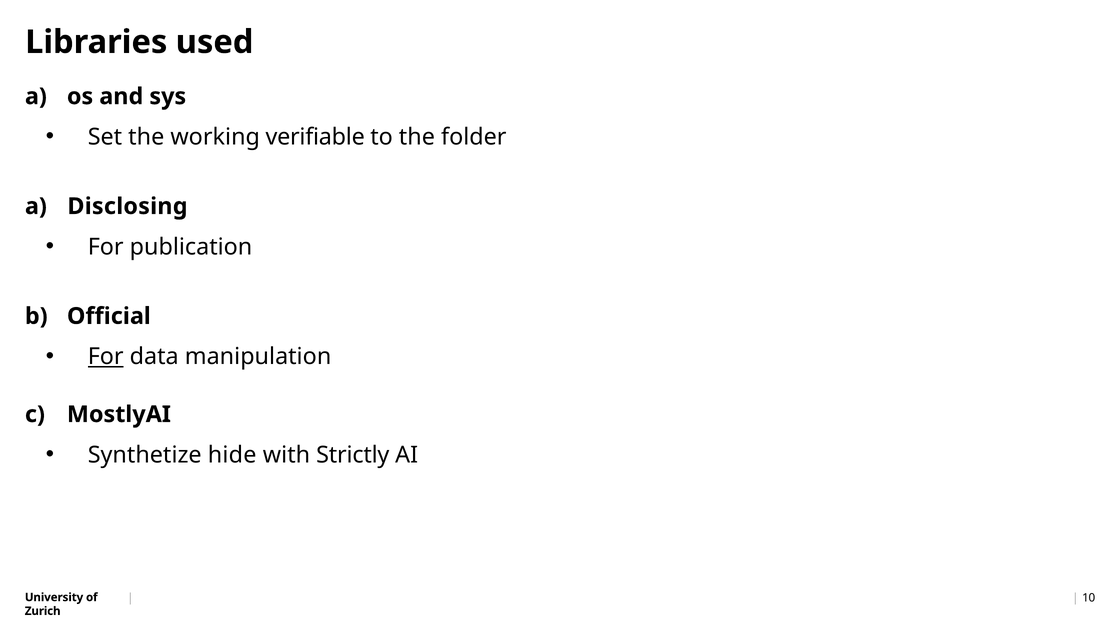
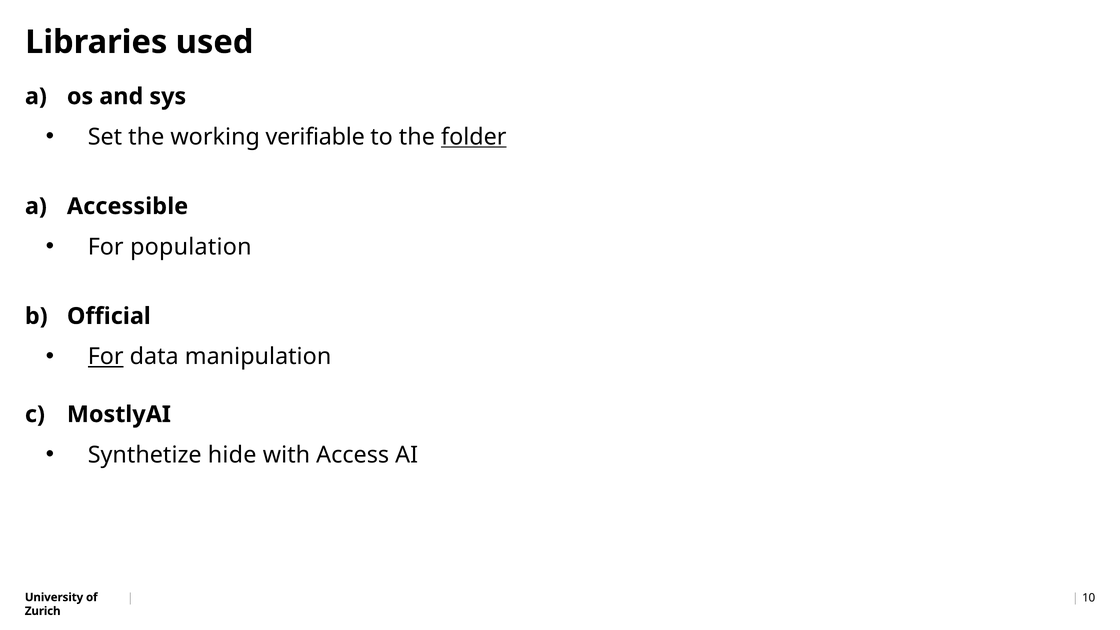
folder underline: none -> present
Disclosing: Disclosing -> Accessible
publication: publication -> population
Strictly: Strictly -> Access
